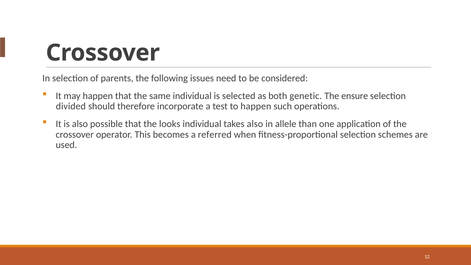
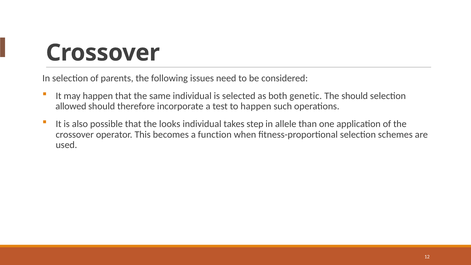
The ensure: ensure -> should
divided: divided -> allowed
takes also: also -> step
referred: referred -> function
